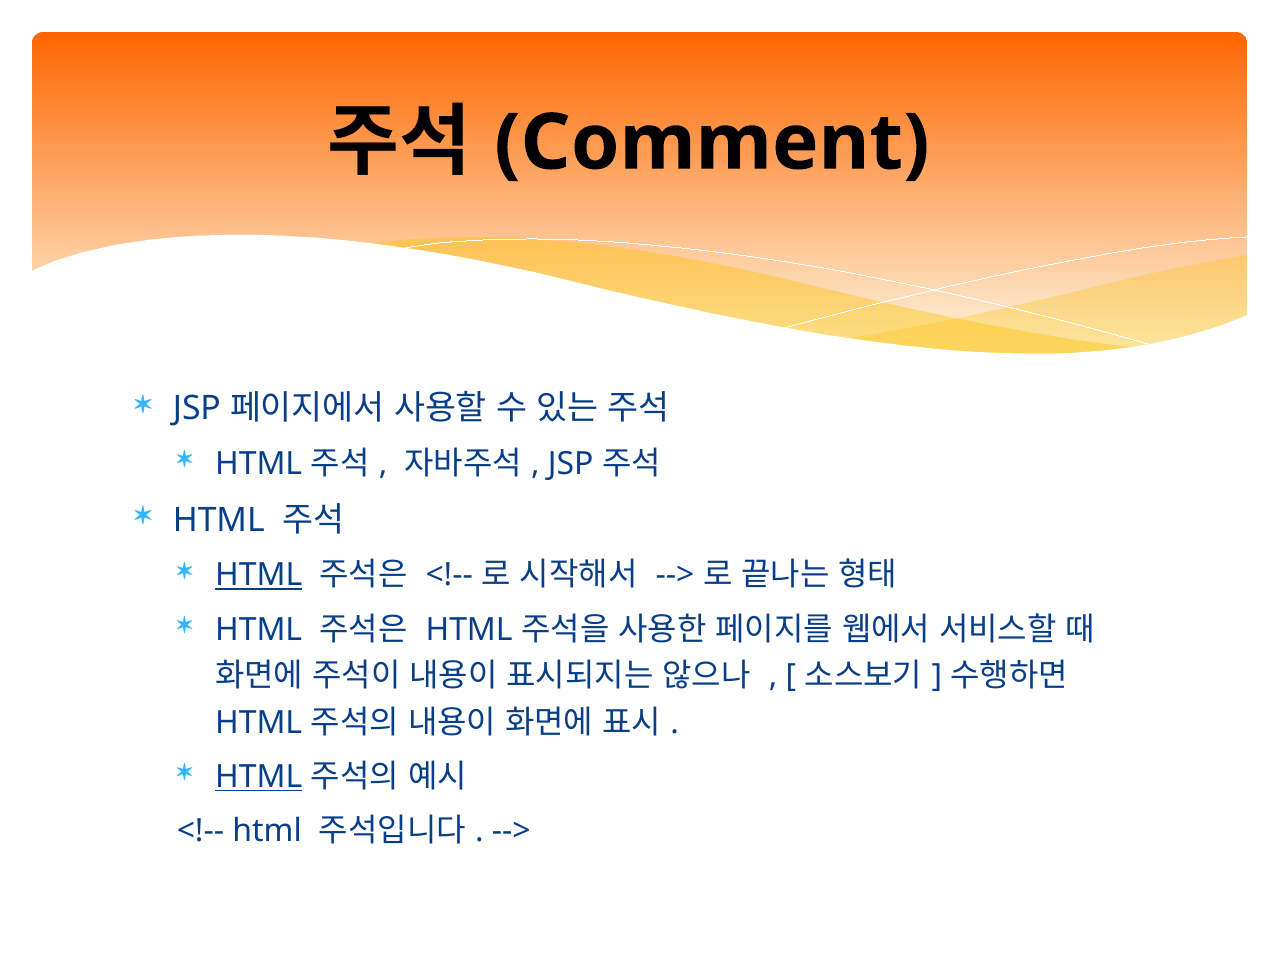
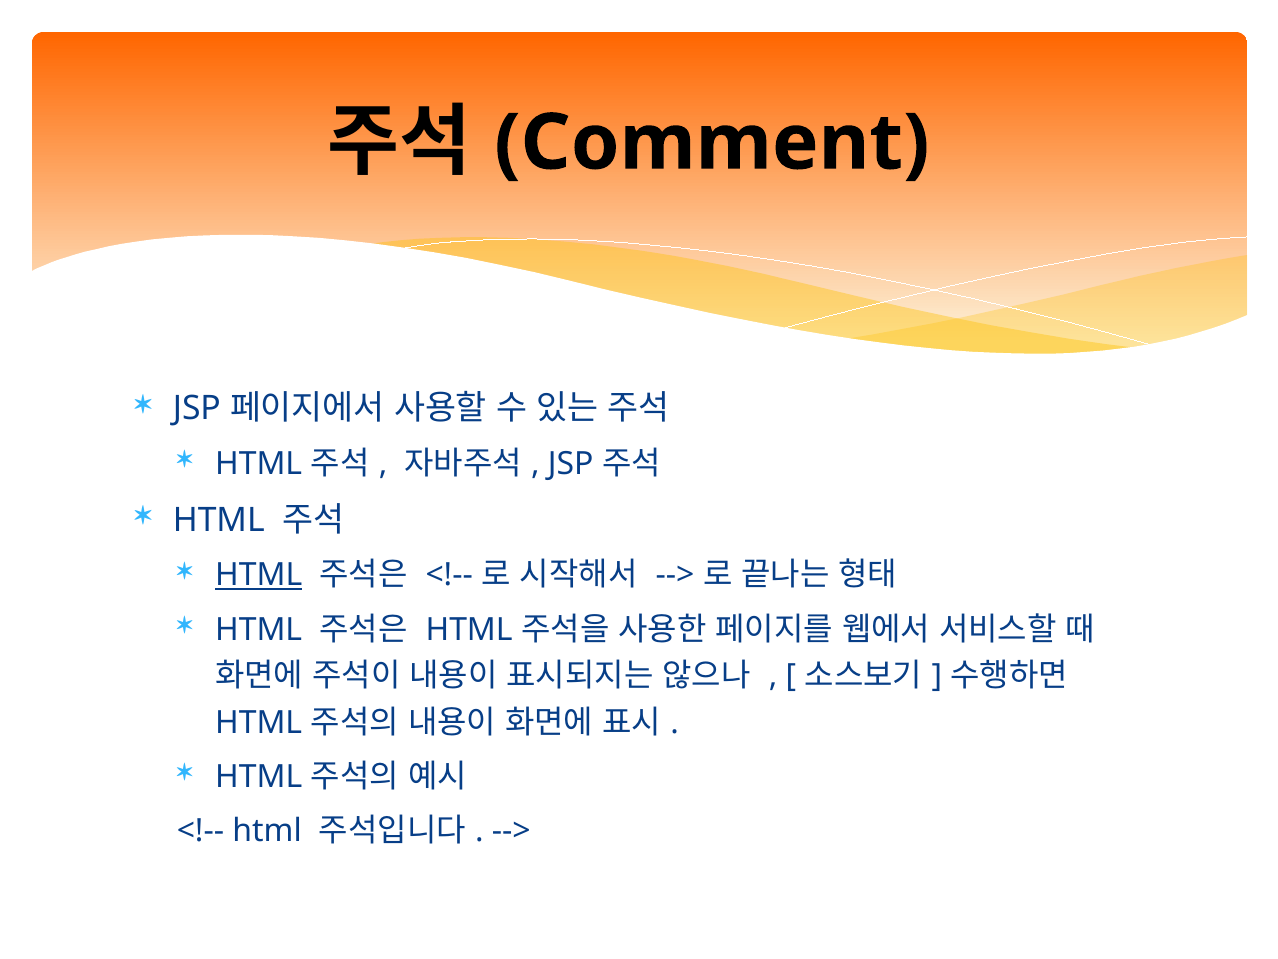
HTML at (259, 776) underline: present -> none
